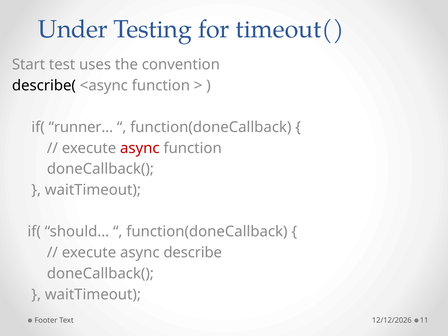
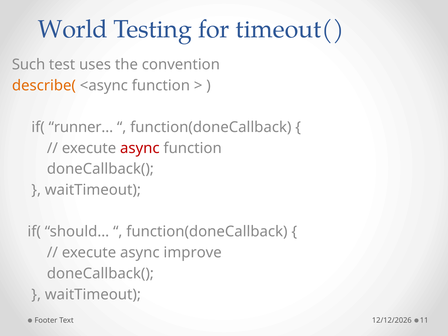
Under: Under -> World
Start: Start -> Such
describe( colour: black -> orange
describe: describe -> improve
